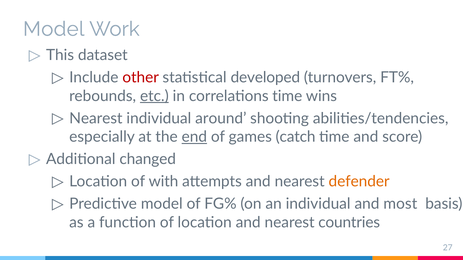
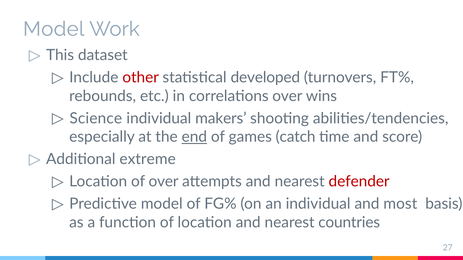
etc underline: present -> none
correlations time: time -> over
Nearest at (96, 119): Nearest -> Science
around: around -> makers
changed: changed -> extreme
of with: with -> over
defender colour: orange -> red
